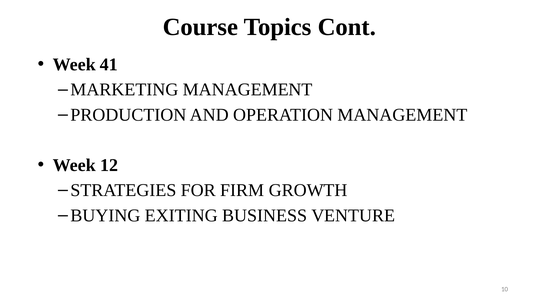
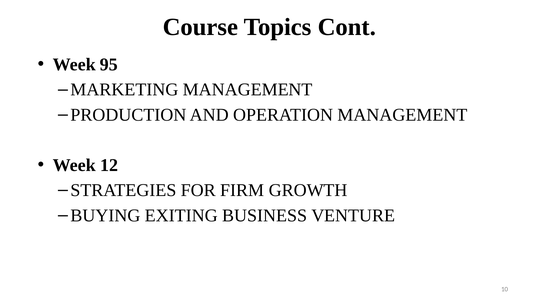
41: 41 -> 95
